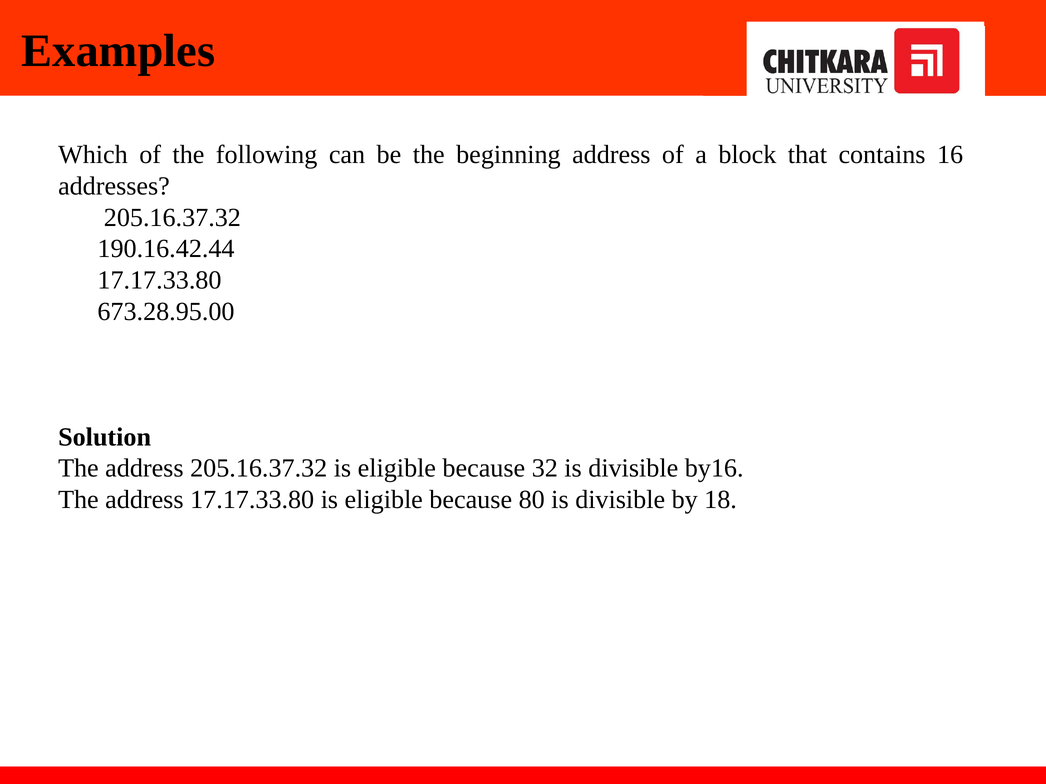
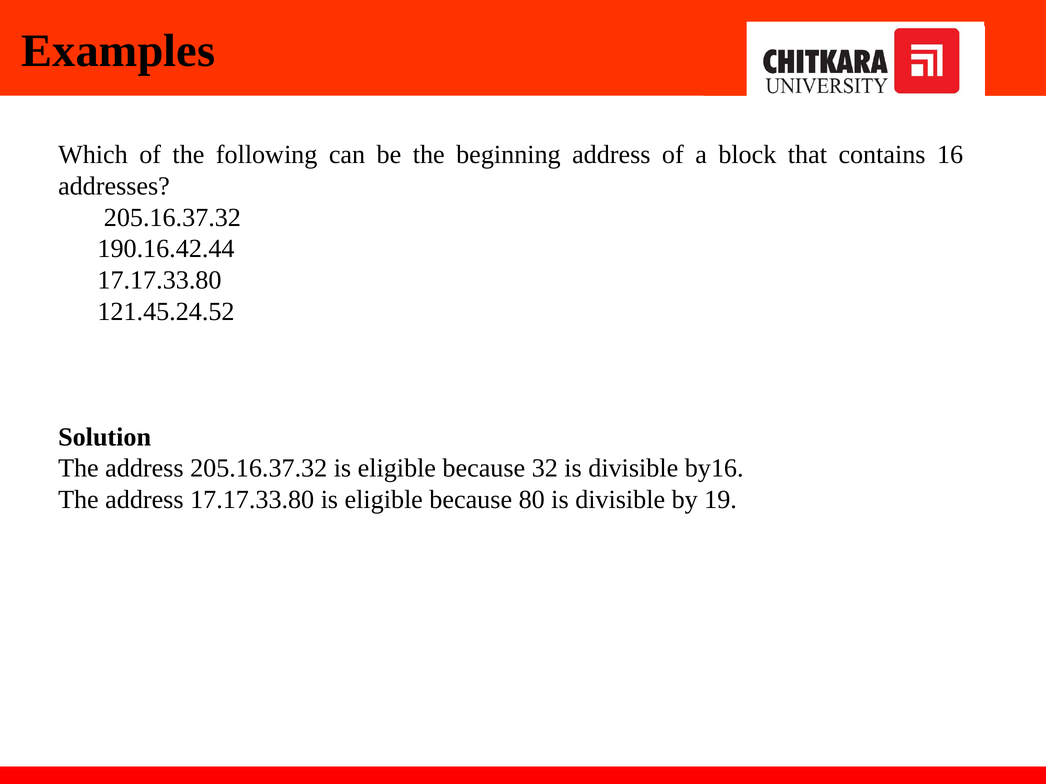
673.28.95.00: 673.28.95.00 -> 121.45.24.52
18: 18 -> 19
